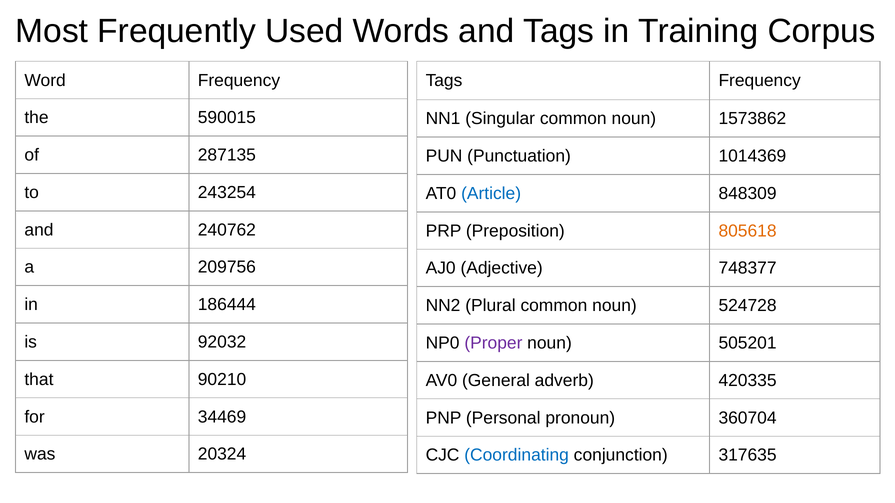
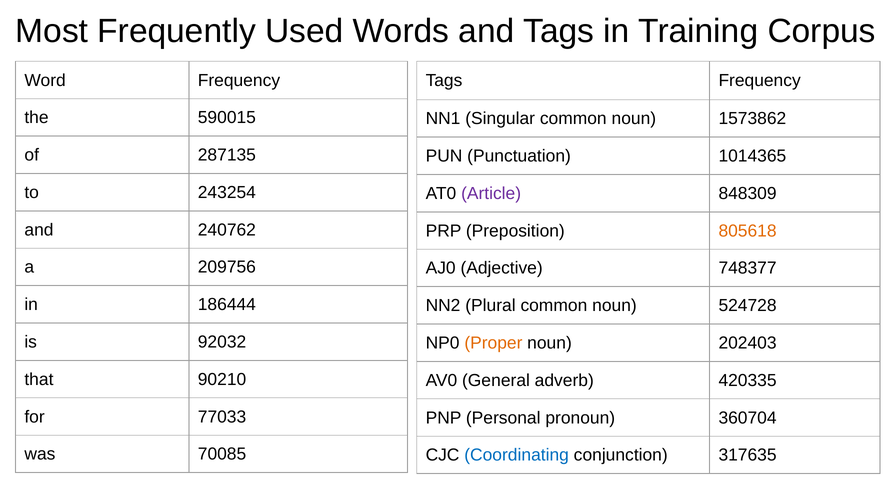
1014369: 1014369 -> 1014365
Article colour: blue -> purple
Proper colour: purple -> orange
505201: 505201 -> 202403
34469: 34469 -> 77033
20324: 20324 -> 70085
